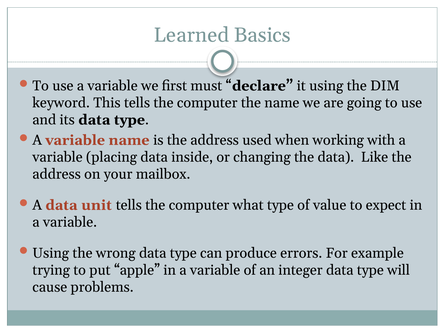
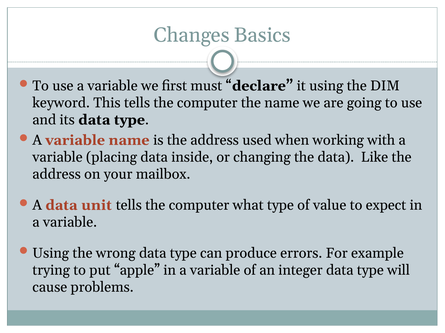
Learned: Learned -> Changes
